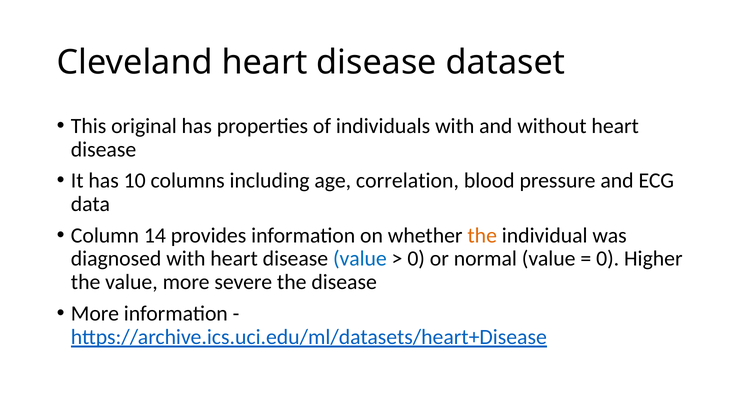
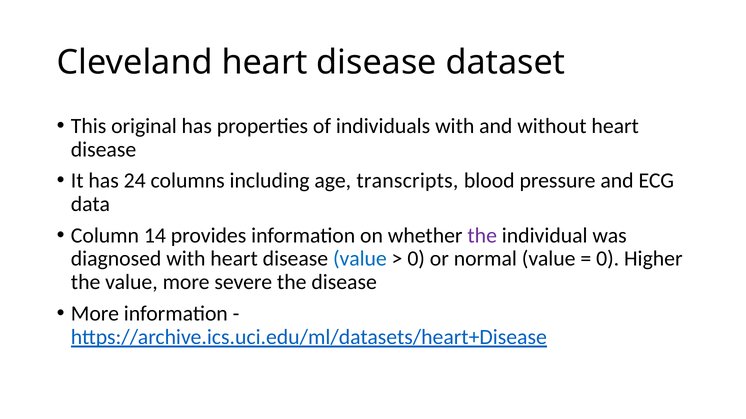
10: 10 -> 24
correlation: correlation -> transcripts
the at (482, 236) colour: orange -> purple
